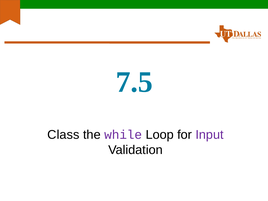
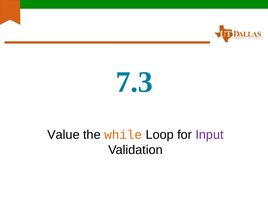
7.5: 7.5 -> 7.3
Class: Class -> Value
while colour: purple -> orange
